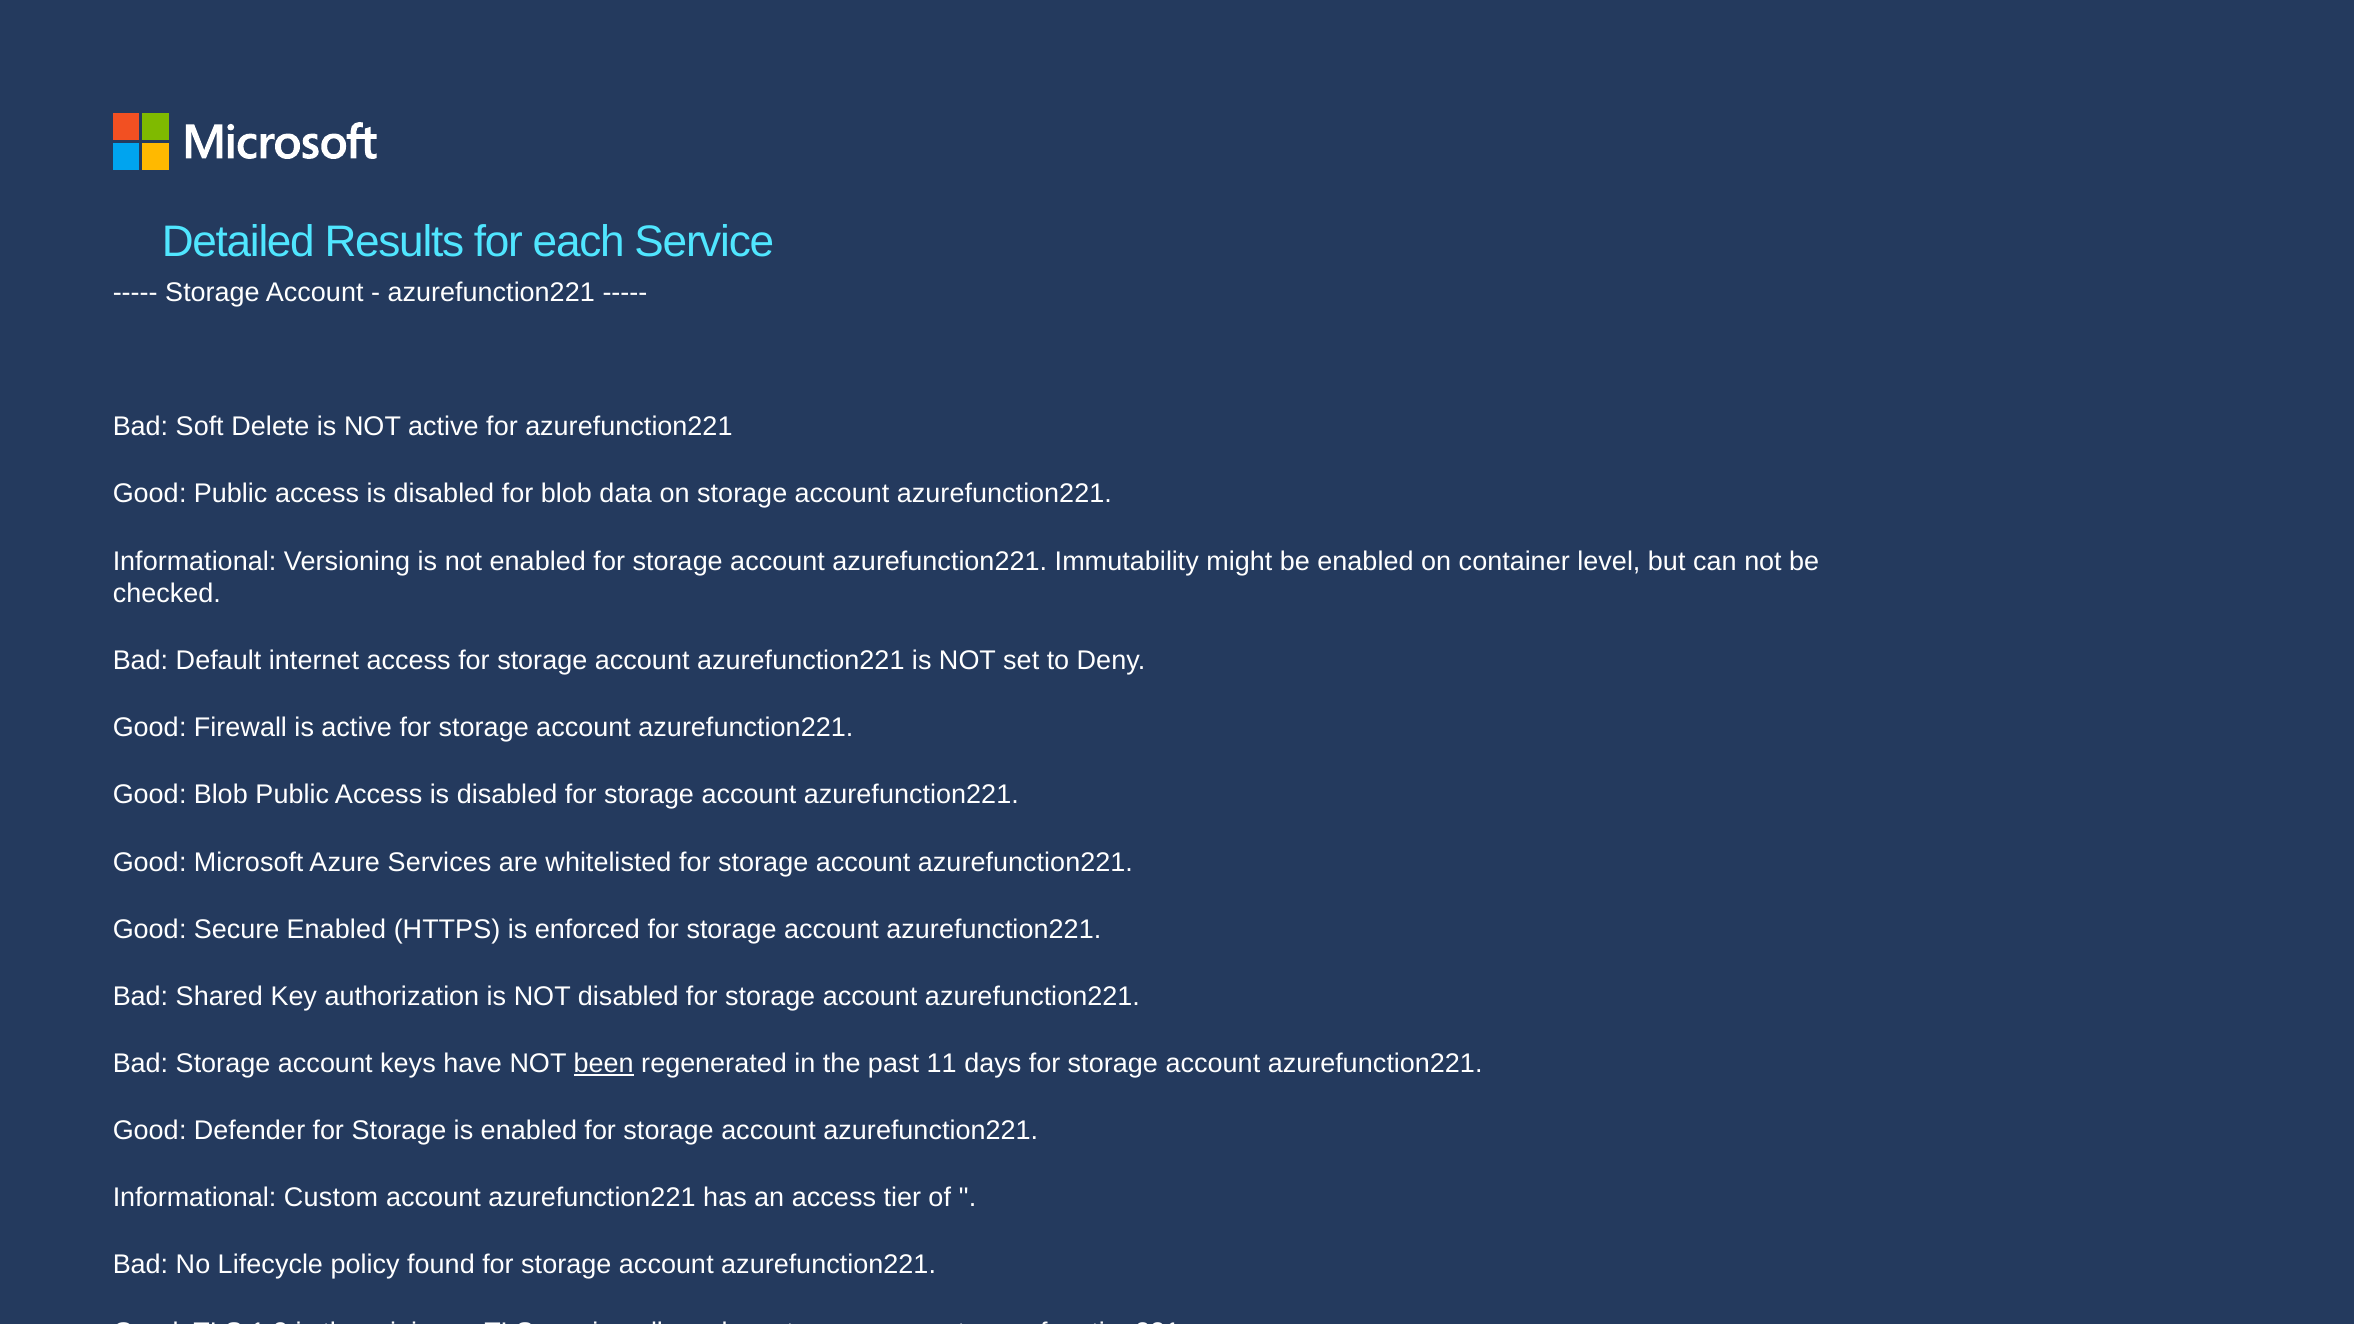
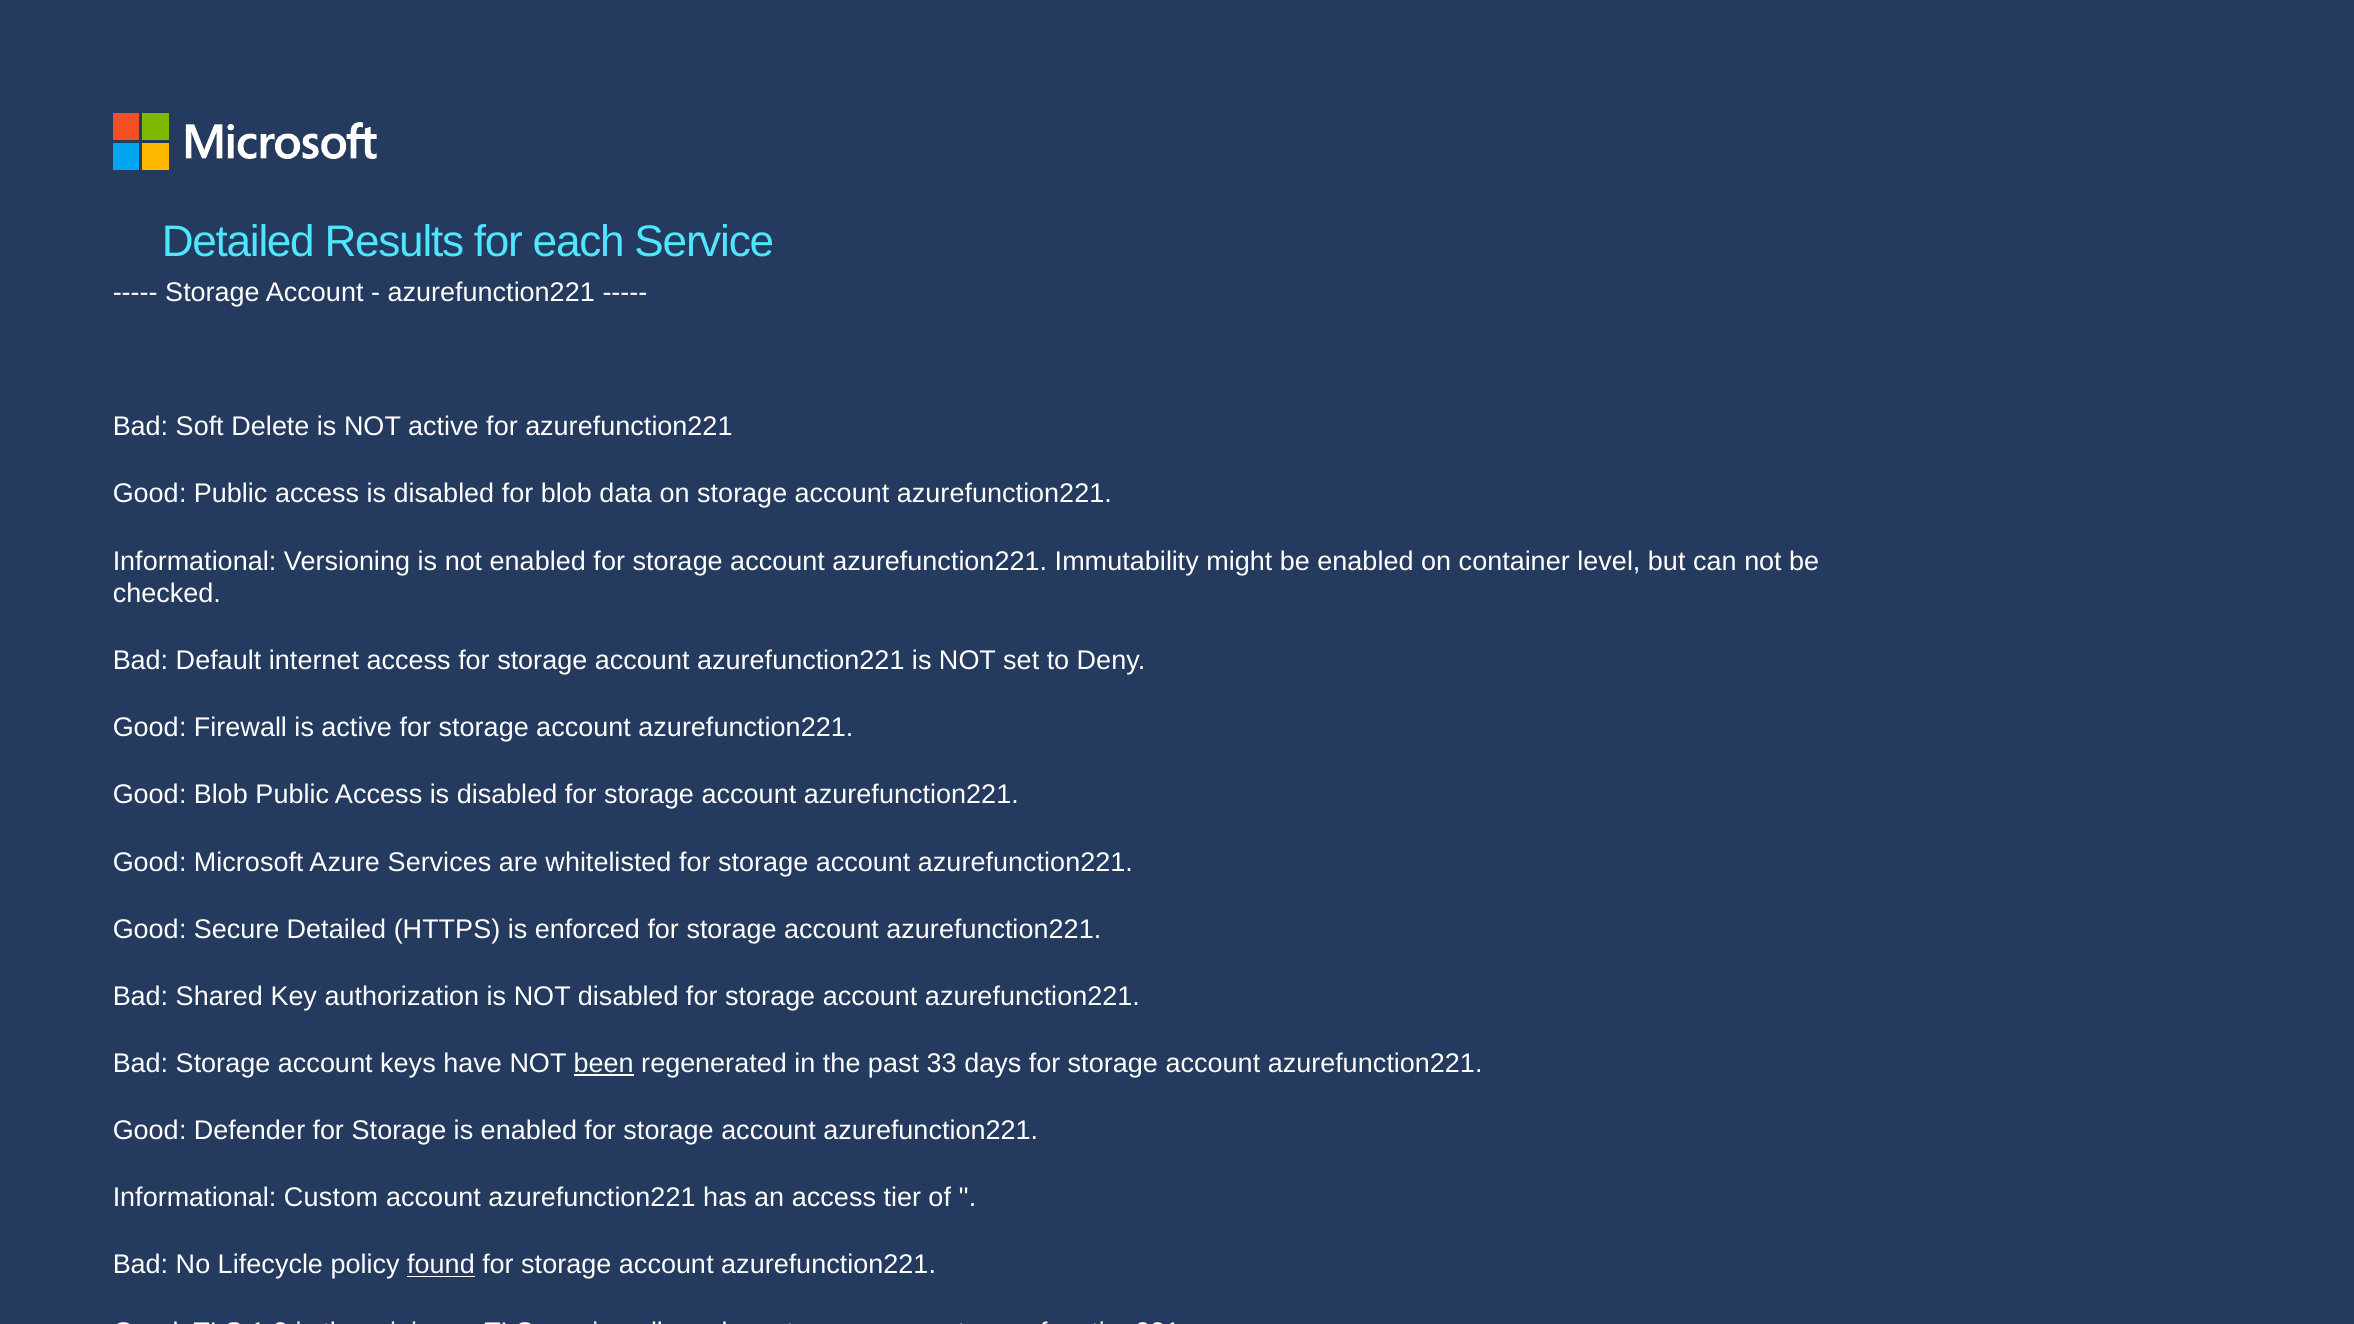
Secure Enabled: Enabled -> Detailed
11: 11 -> 33
found underline: none -> present
